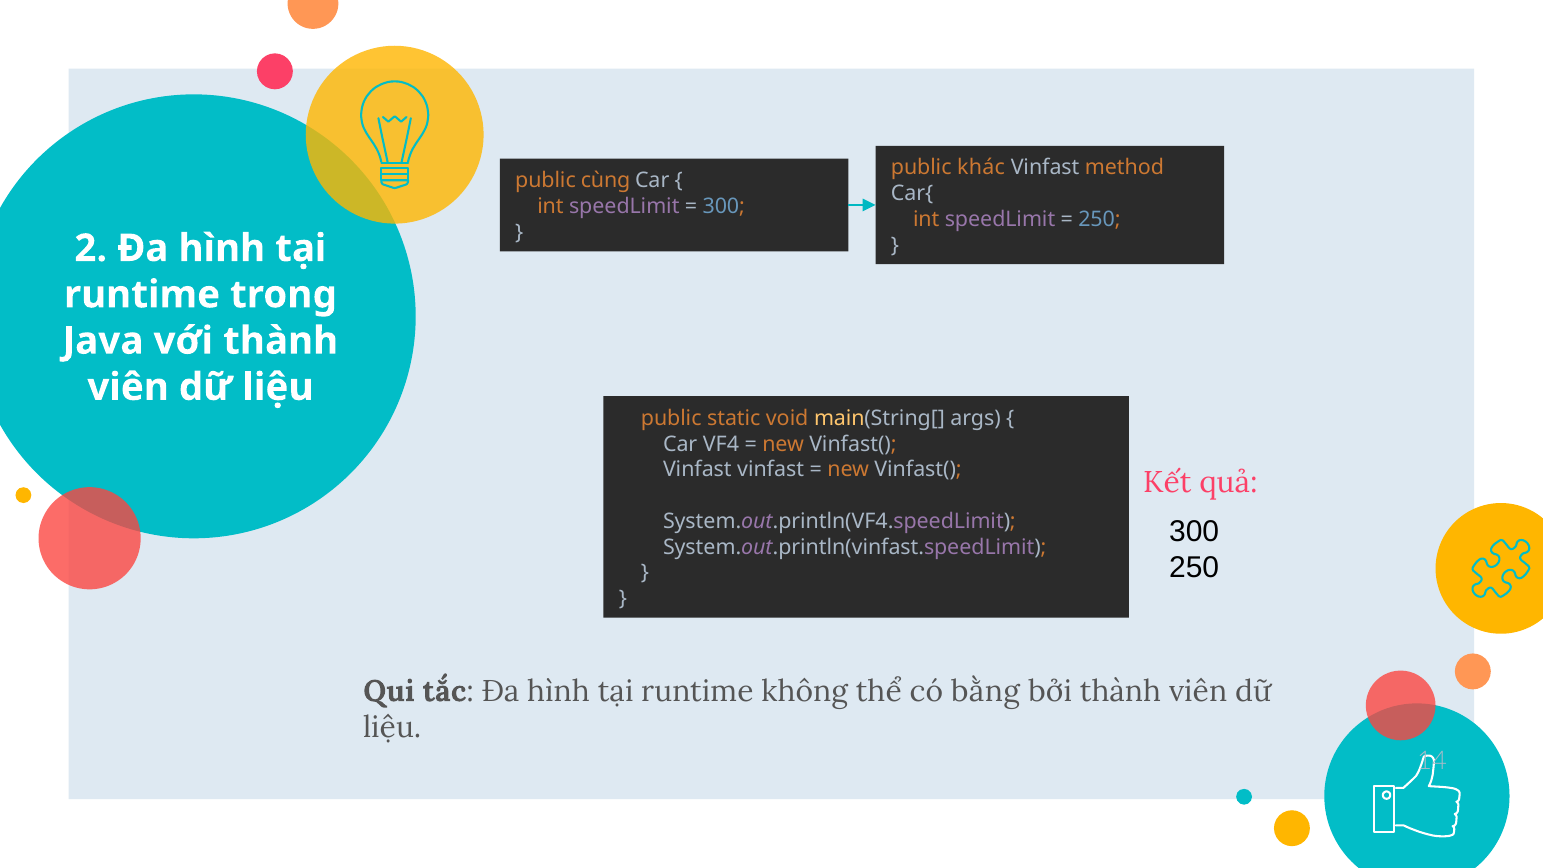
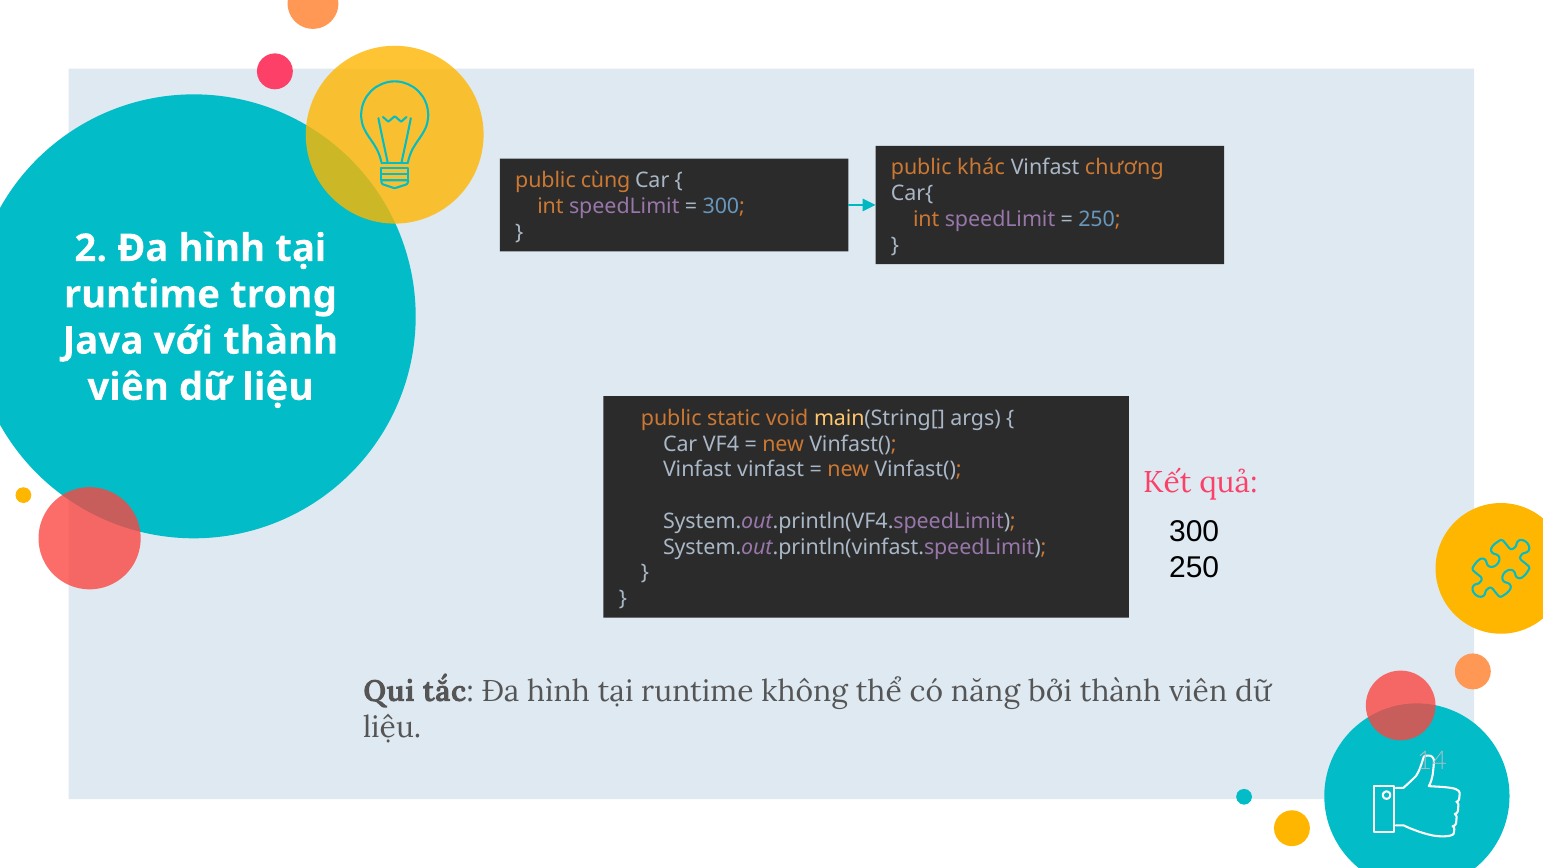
method: method -> chương
bằng: bằng -> năng
